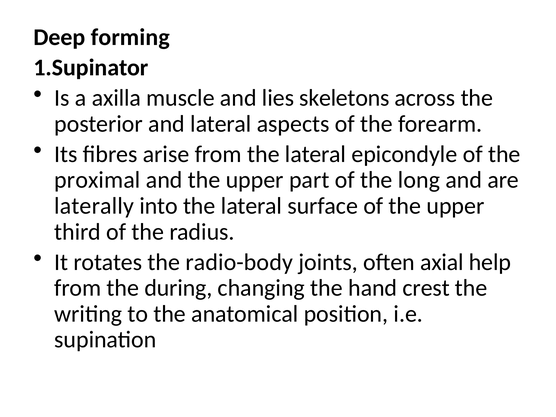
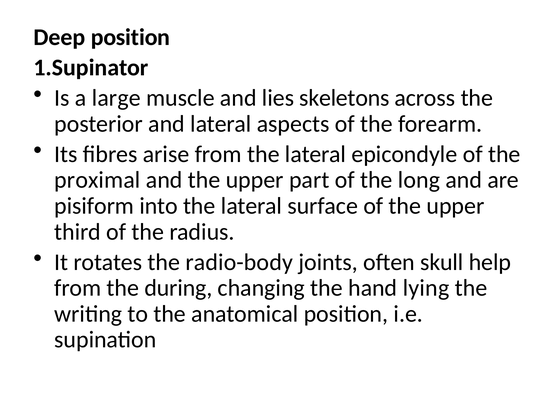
Deep forming: forming -> position
axilla: axilla -> large
laterally: laterally -> pisiform
axial: axial -> skull
crest: crest -> lying
